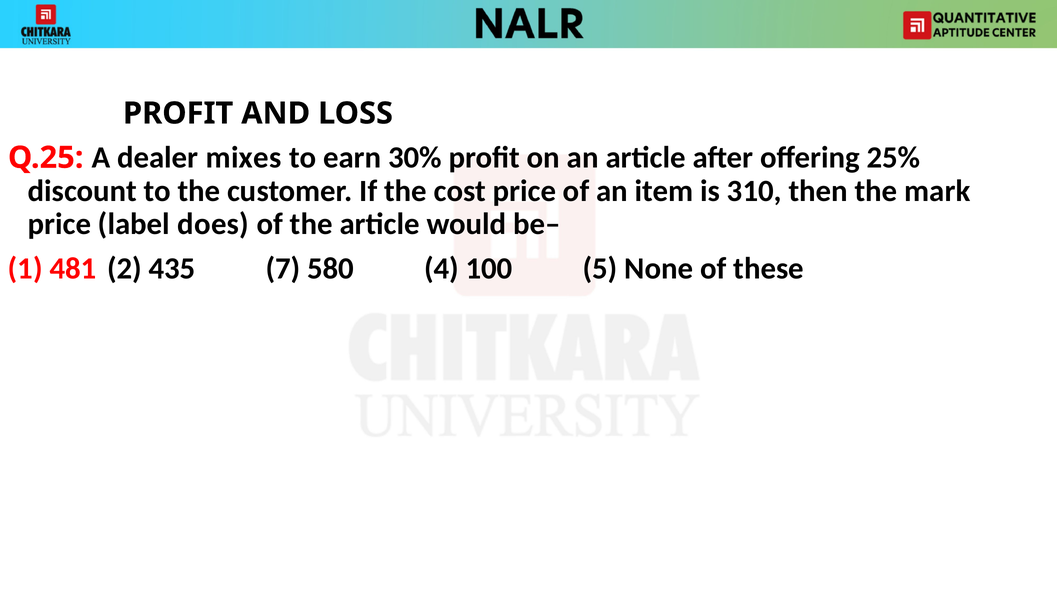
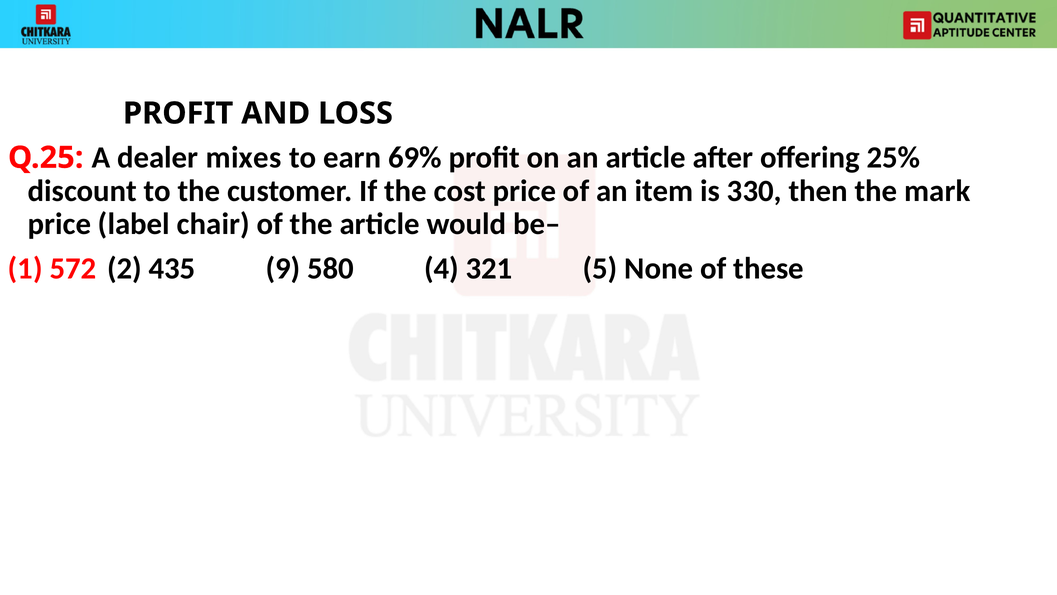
30%: 30% -> 69%
310: 310 -> 330
does: does -> chair
481: 481 -> 572
7: 7 -> 9
100: 100 -> 321
